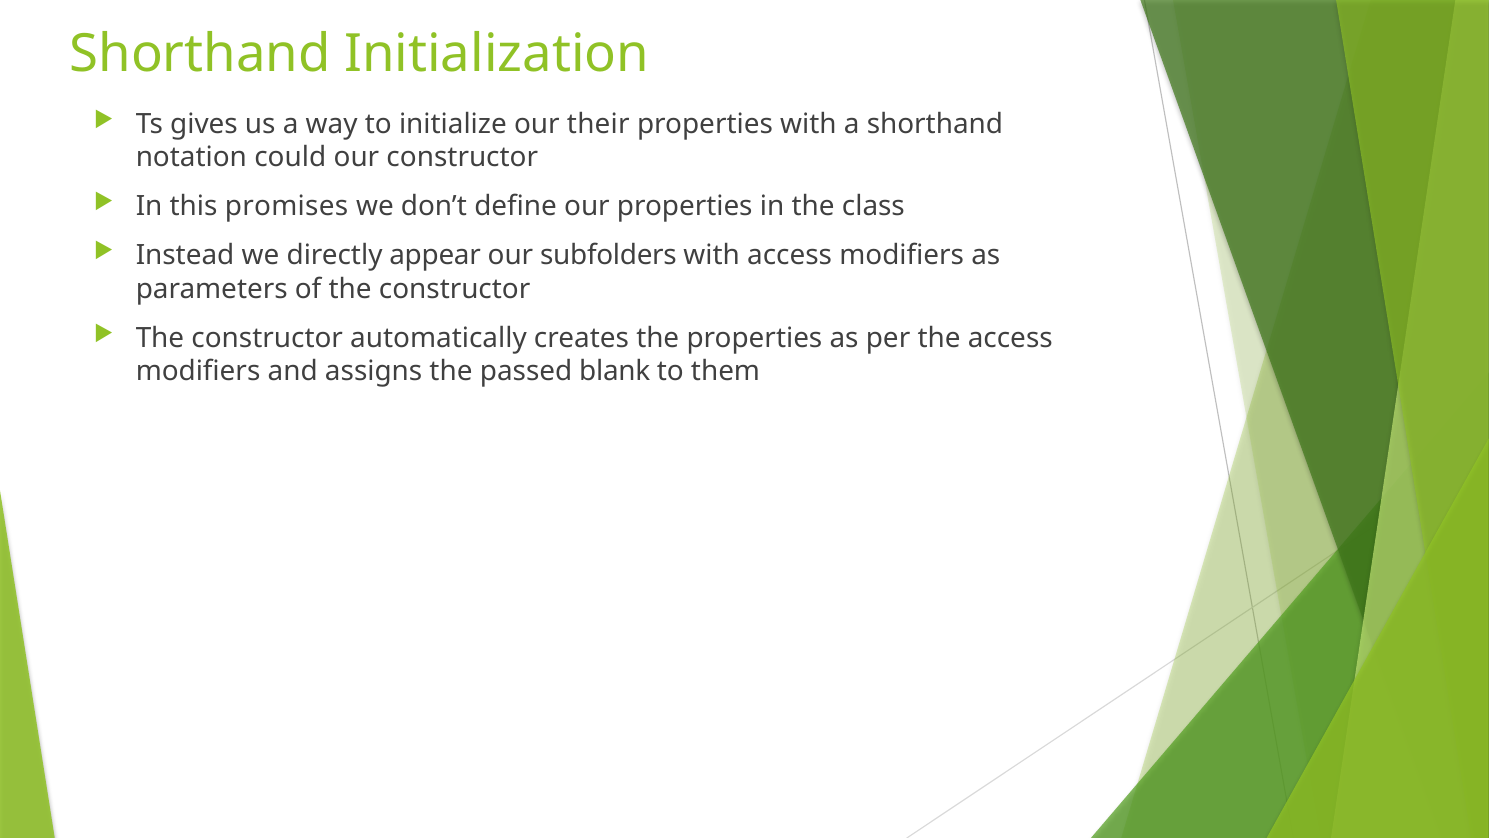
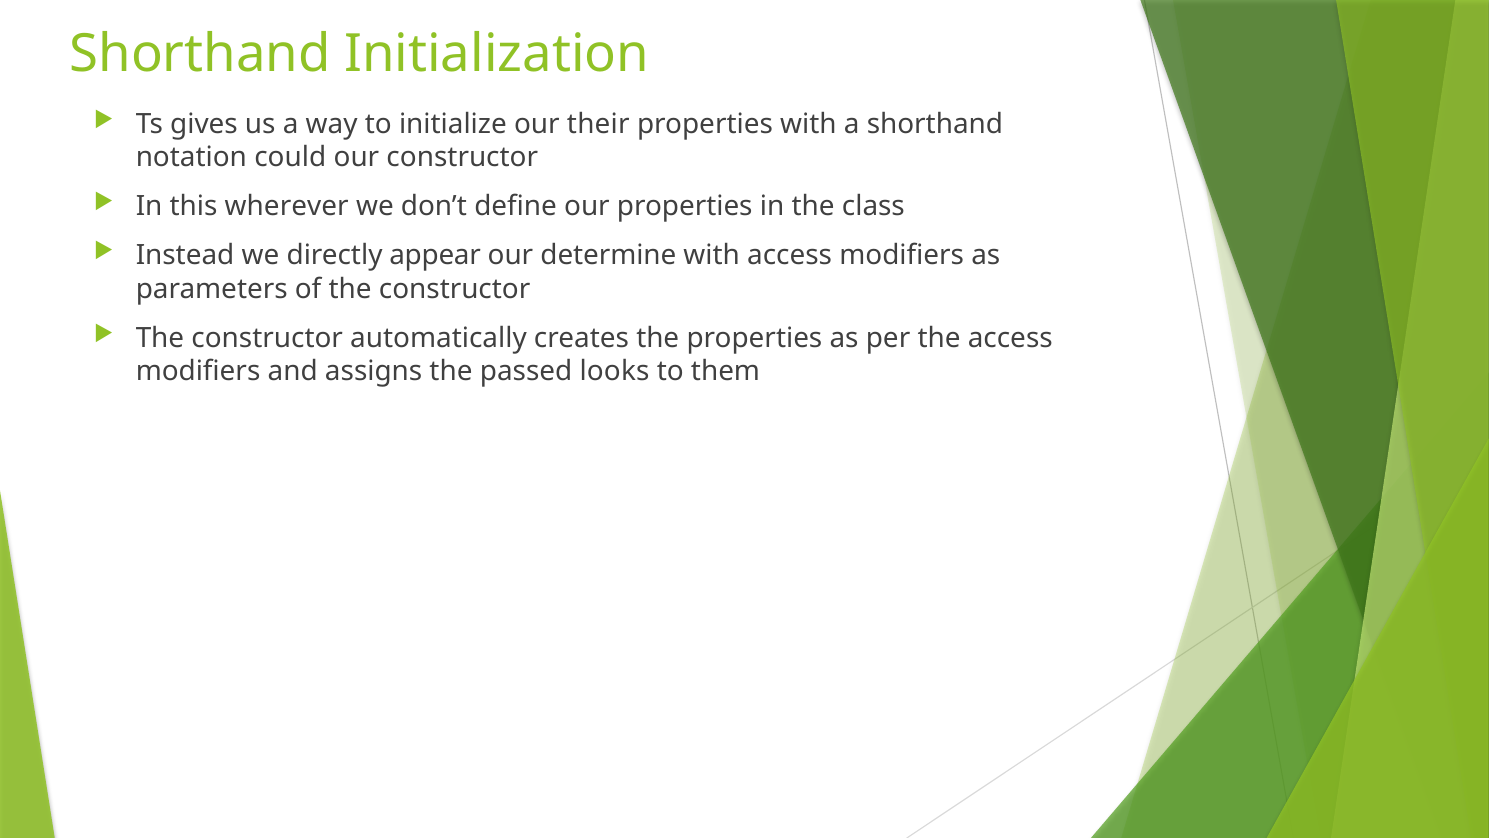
promises: promises -> wherever
subfolders: subfolders -> determine
blank: blank -> looks
